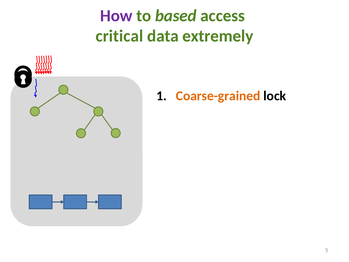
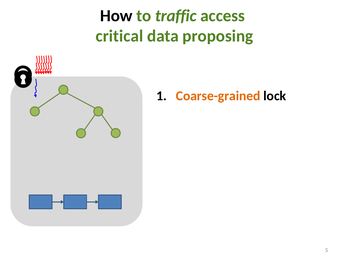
How colour: purple -> black
based: based -> traffic
extremely: extremely -> proposing
